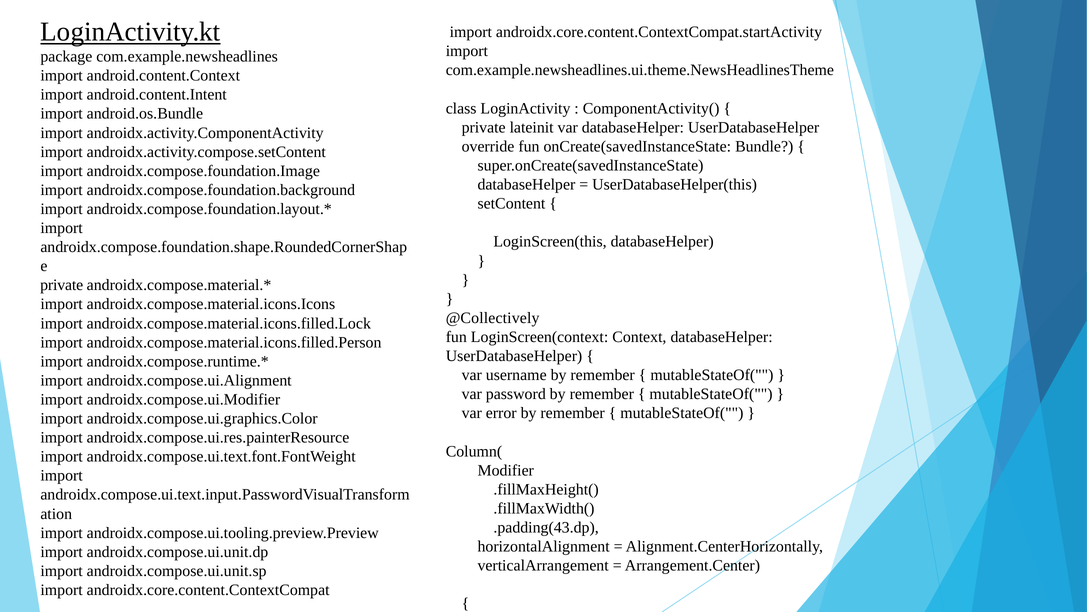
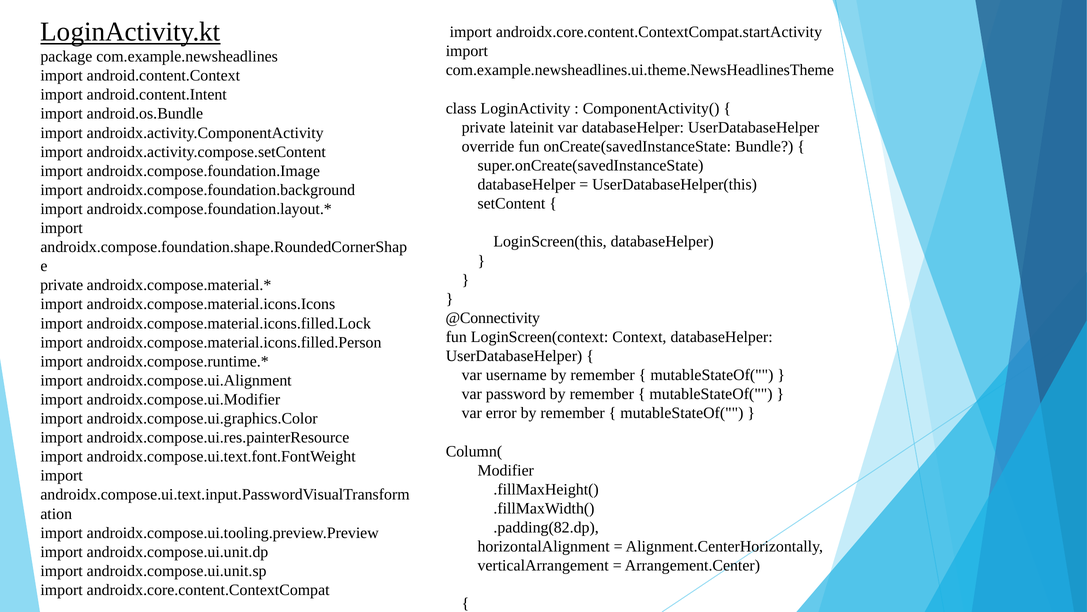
@Collectively: @Collectively -> @Connectivity
.padding(43.dp: .padding(43.dp -> .padding(82.dp
